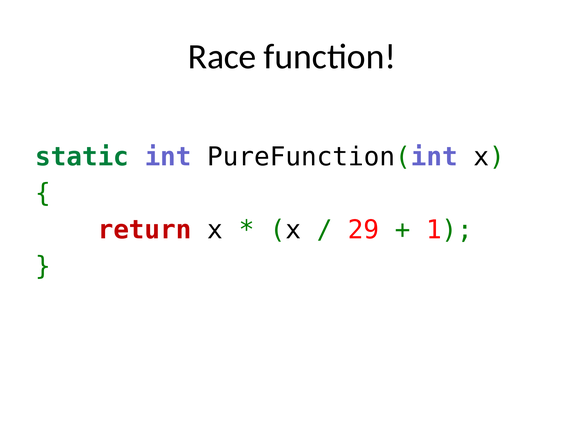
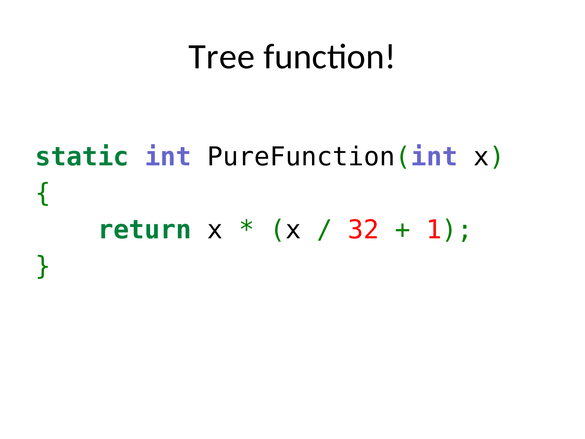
Race: Race -> Tree
return colour: red -> green
29: 29 -> 32
